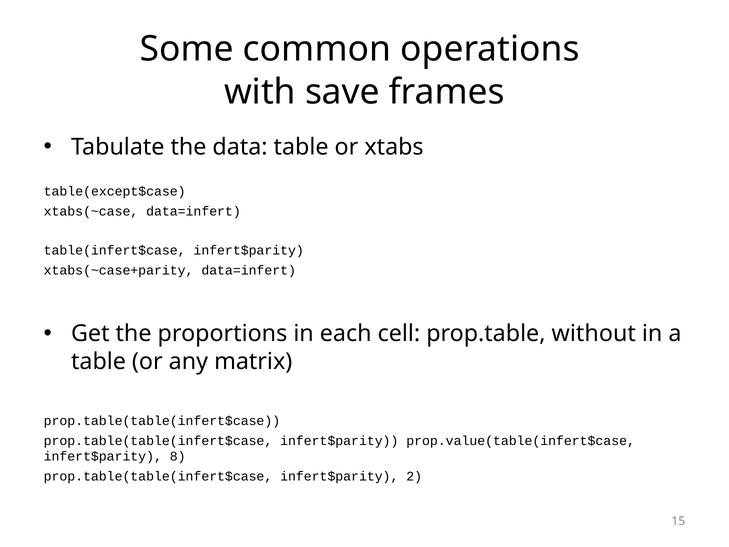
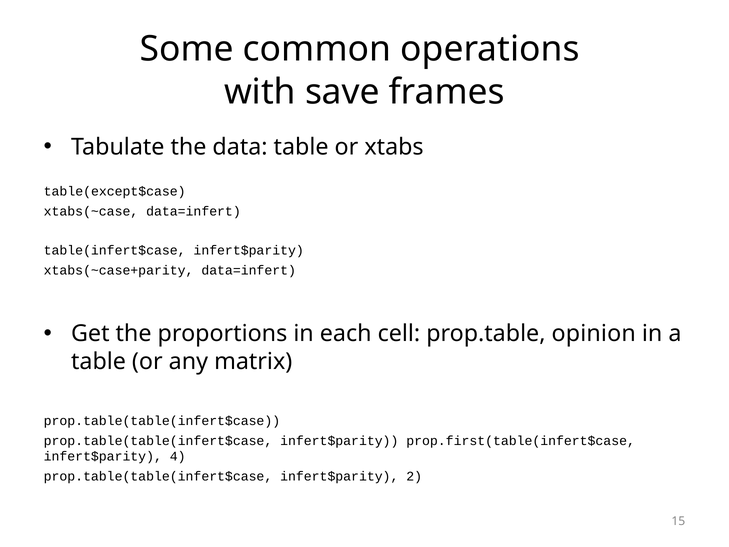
without: without -> opinion
prop.value(table(infert$case: prop.value(table(infert$case -> prop.first(table(infert$case
8: 8 -> 4
